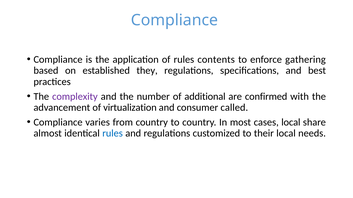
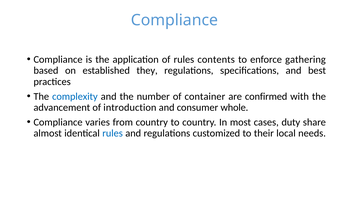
complexity colour: purple -> blue
additional: additional -> container
virtualization: virtualization -> introduction
called: called -> whole
cases local: local -> duty
